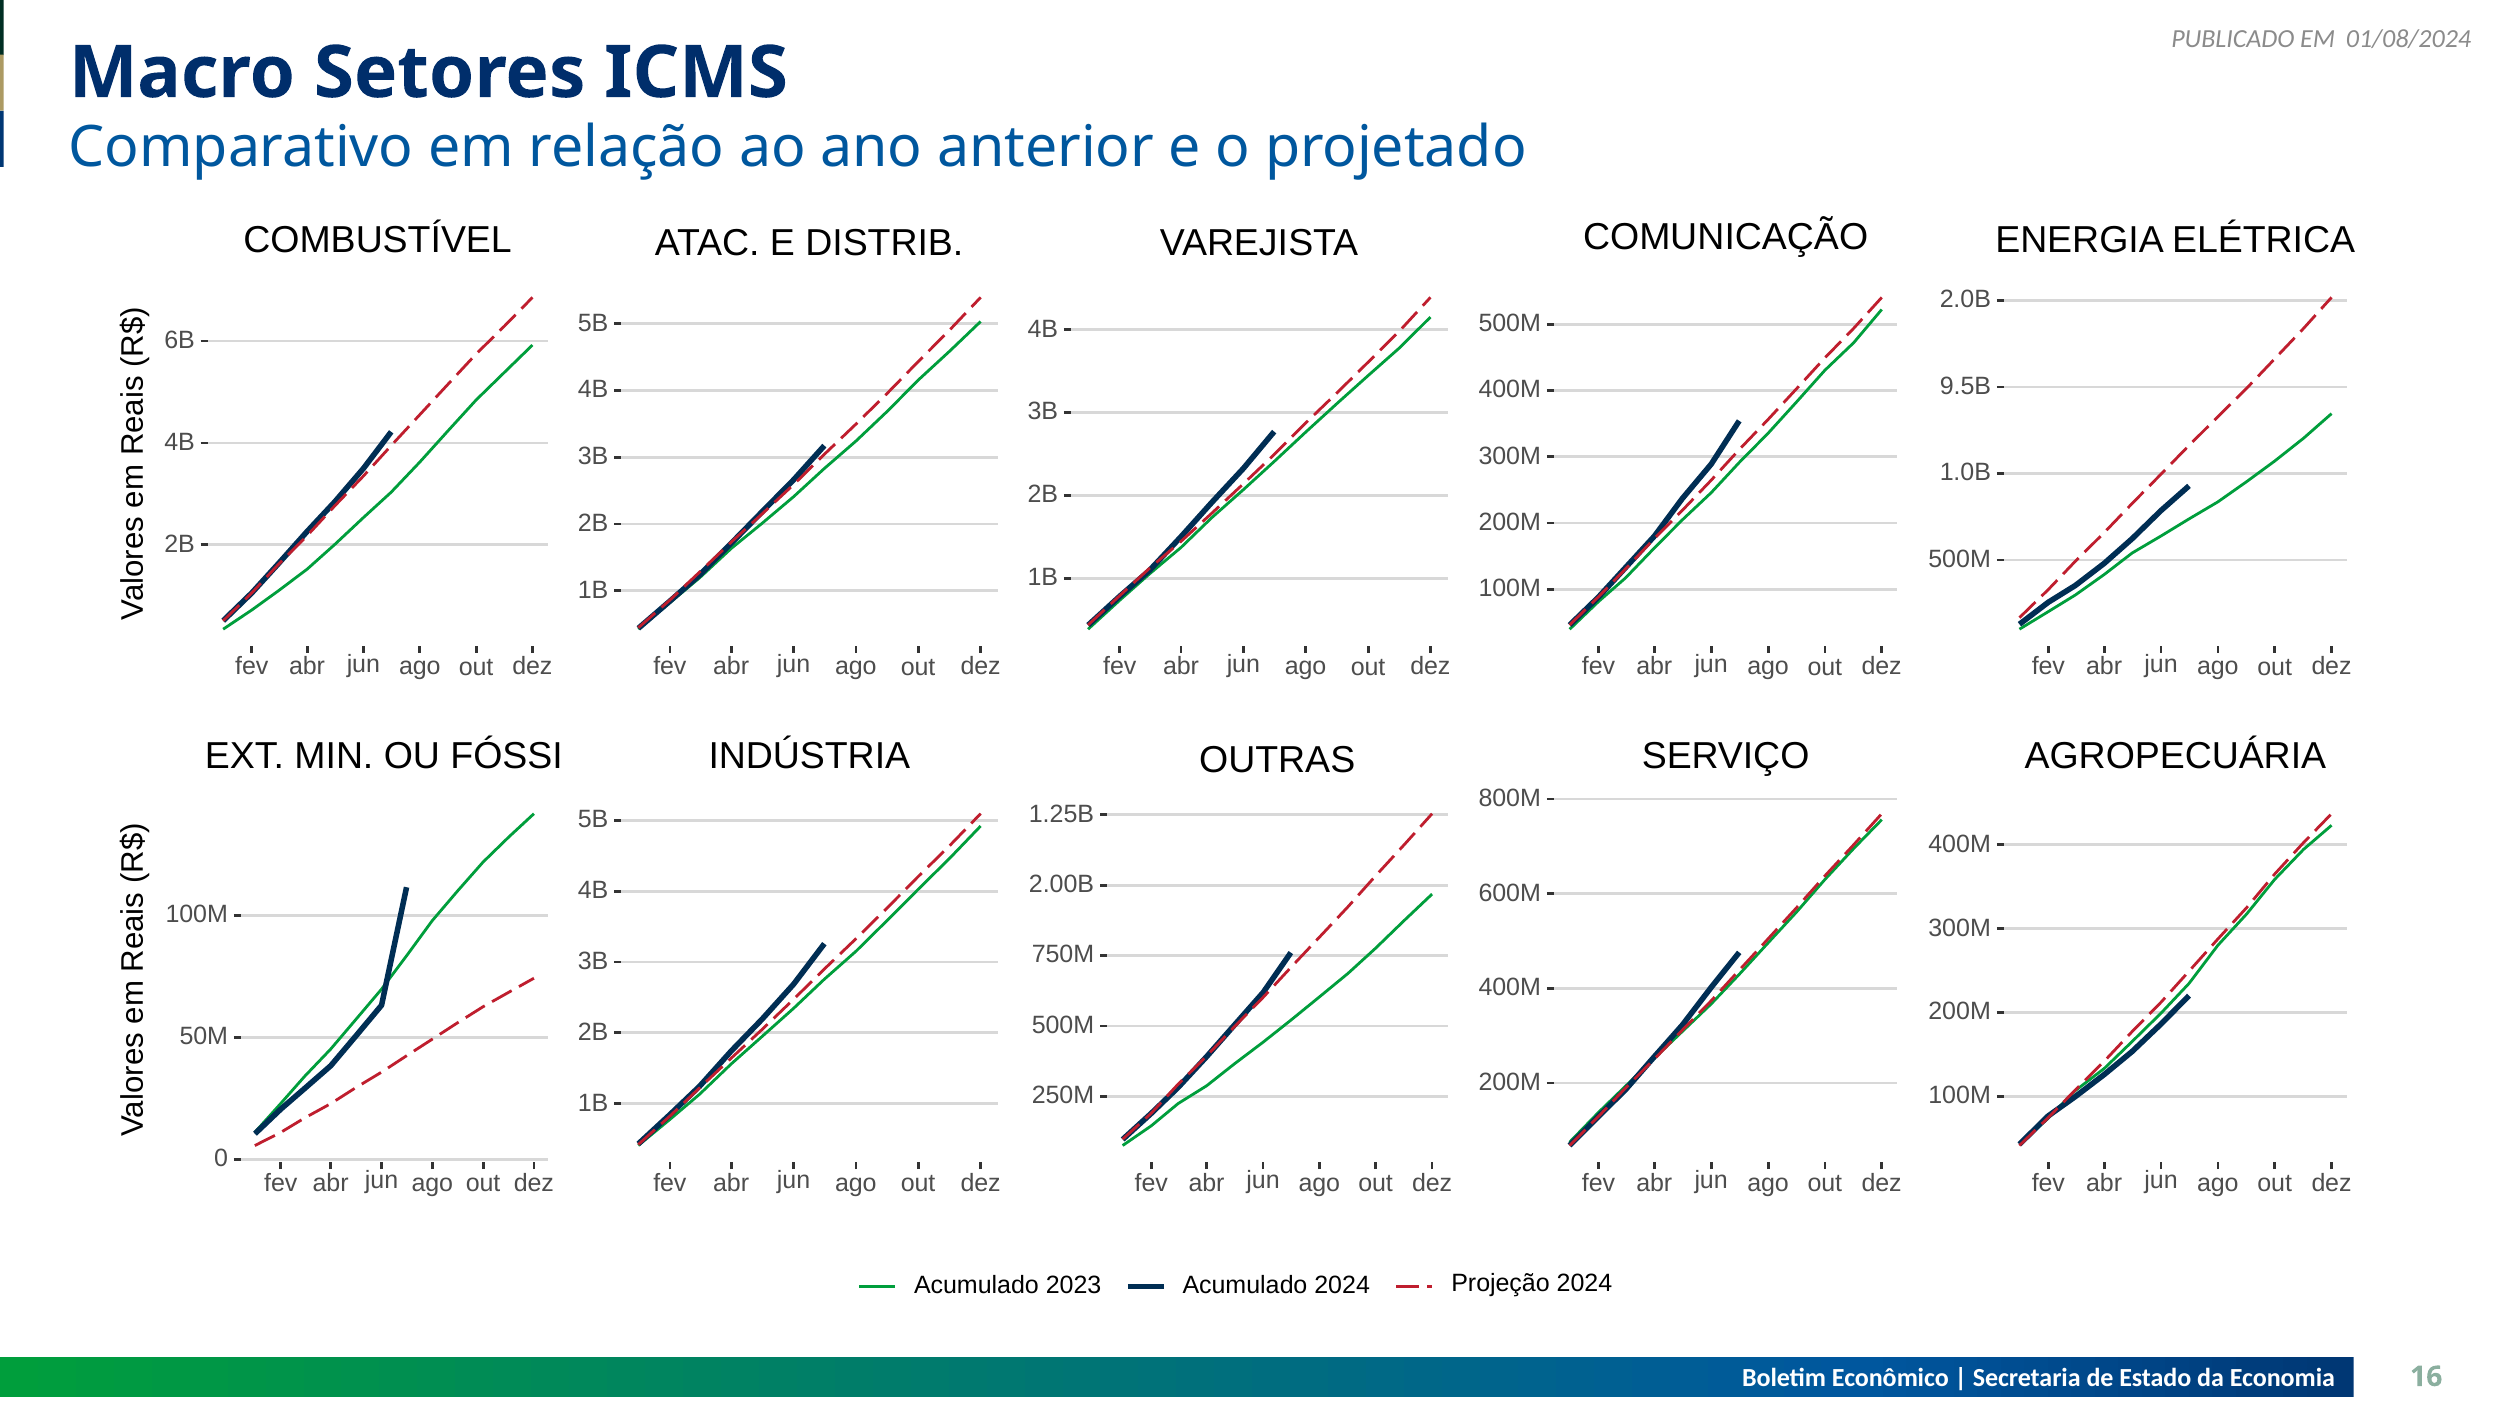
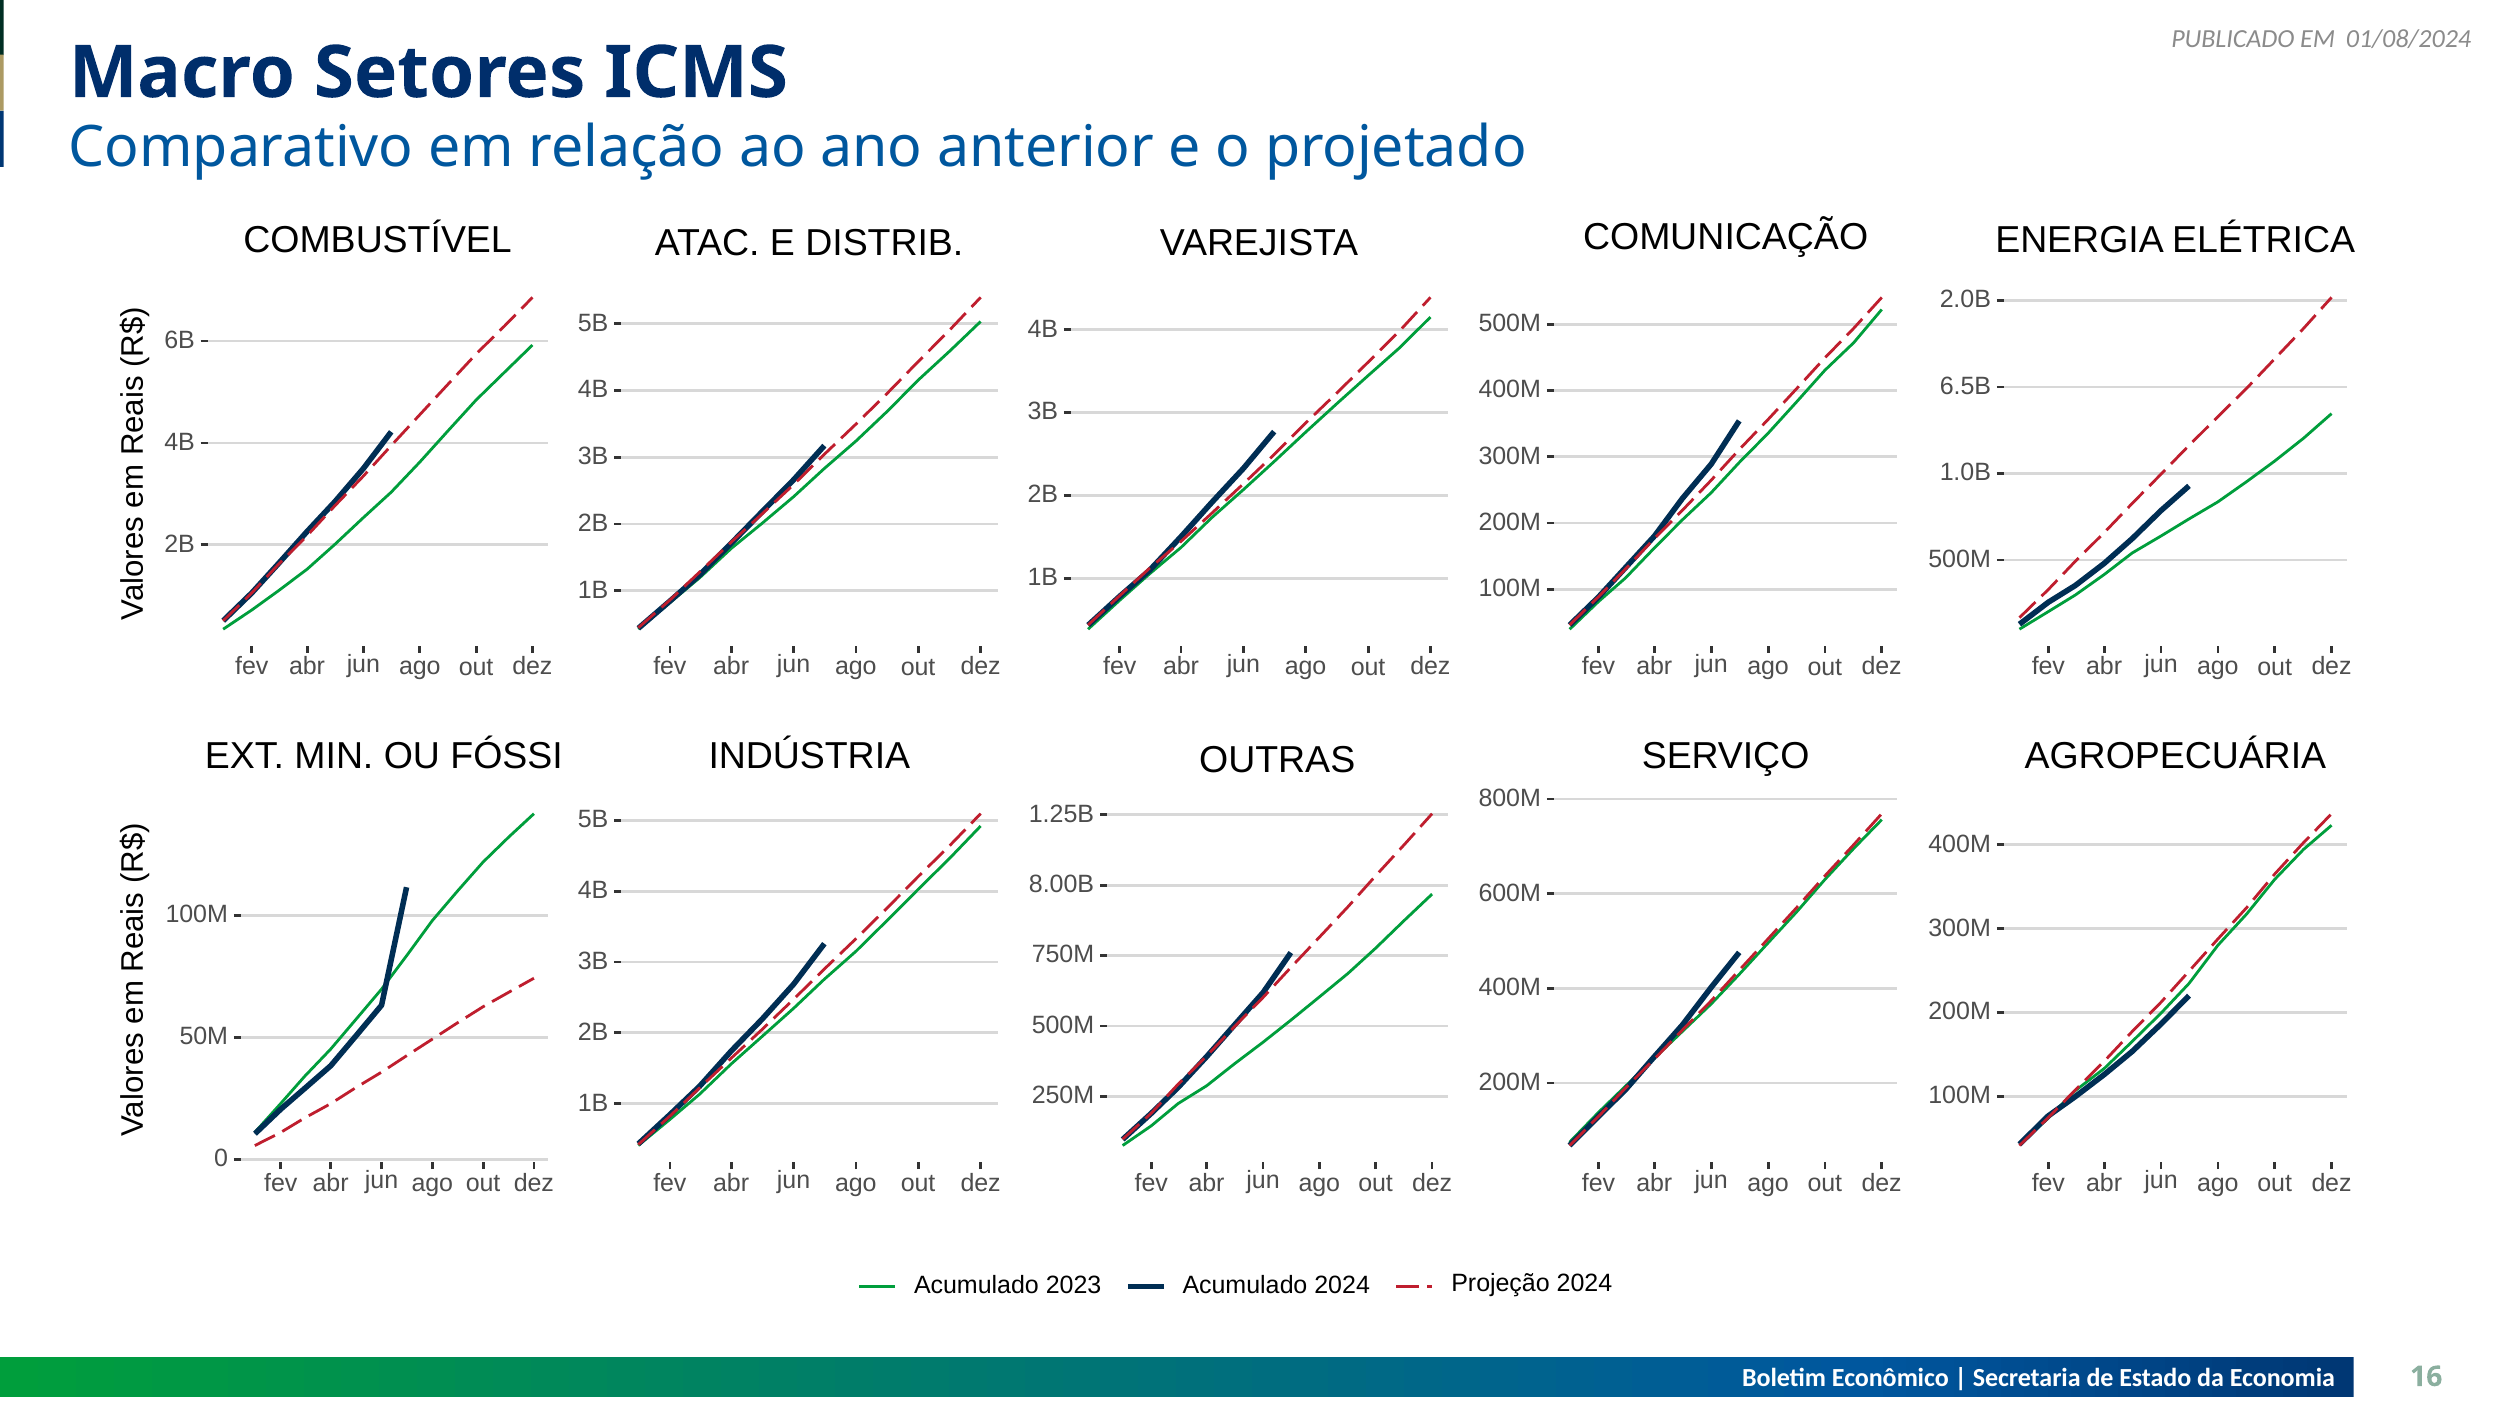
9.5B: 9.5B -> 6.5B
2.00B: 2.00B -> 8.00B
